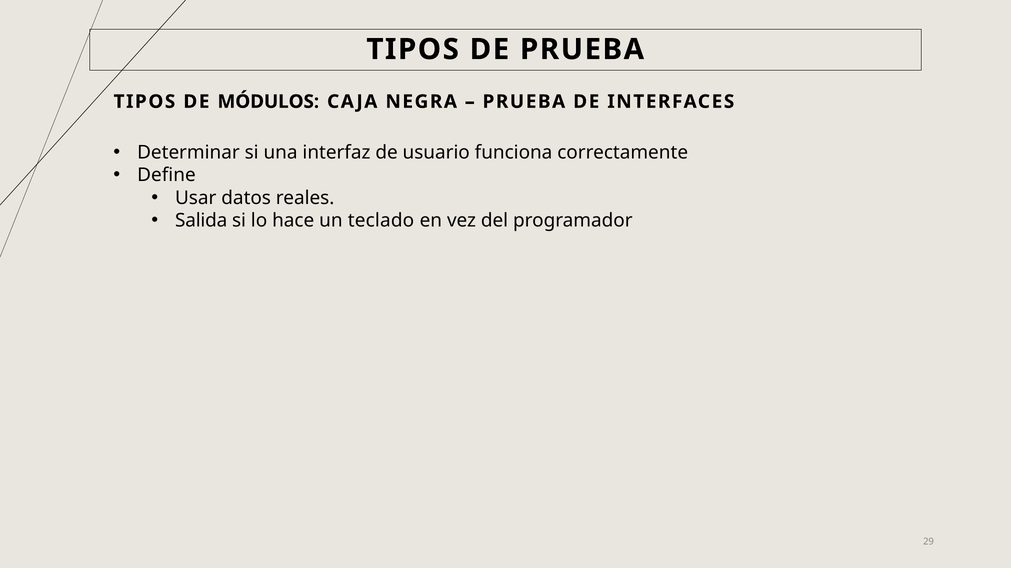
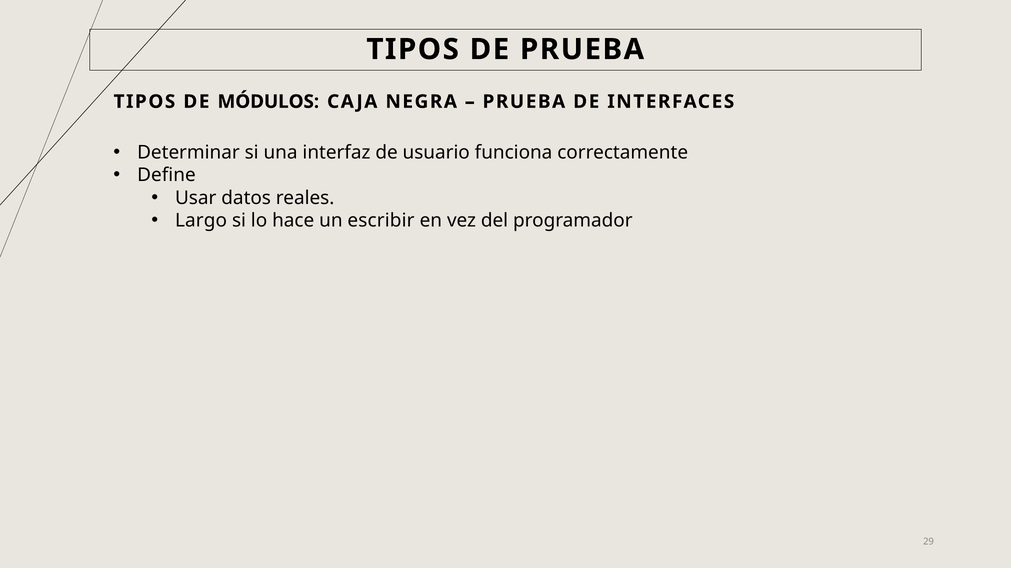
Salida: Salida -> Largo
teclado: teclado -> escribir
